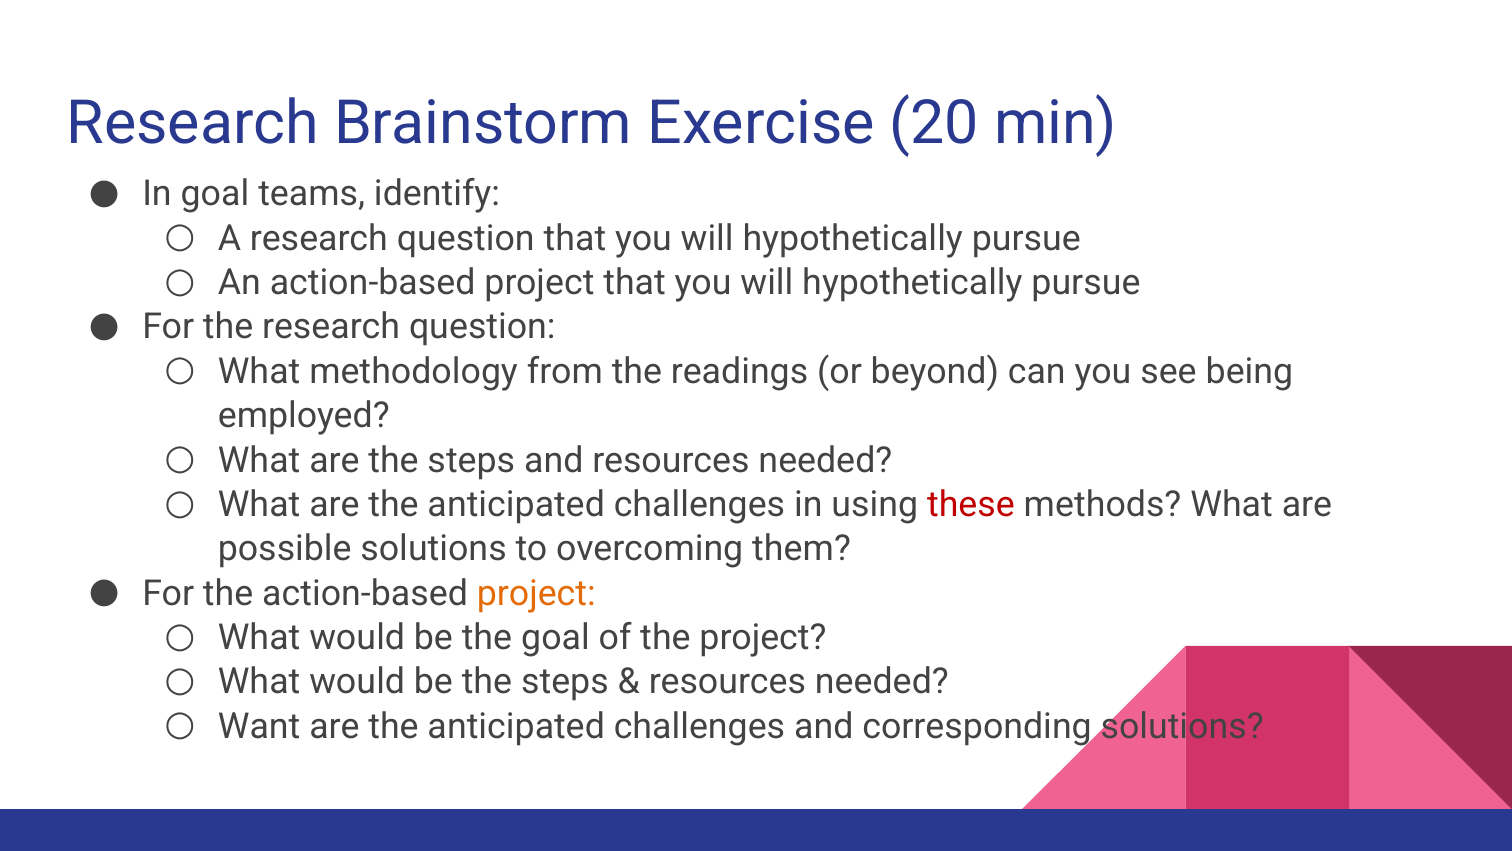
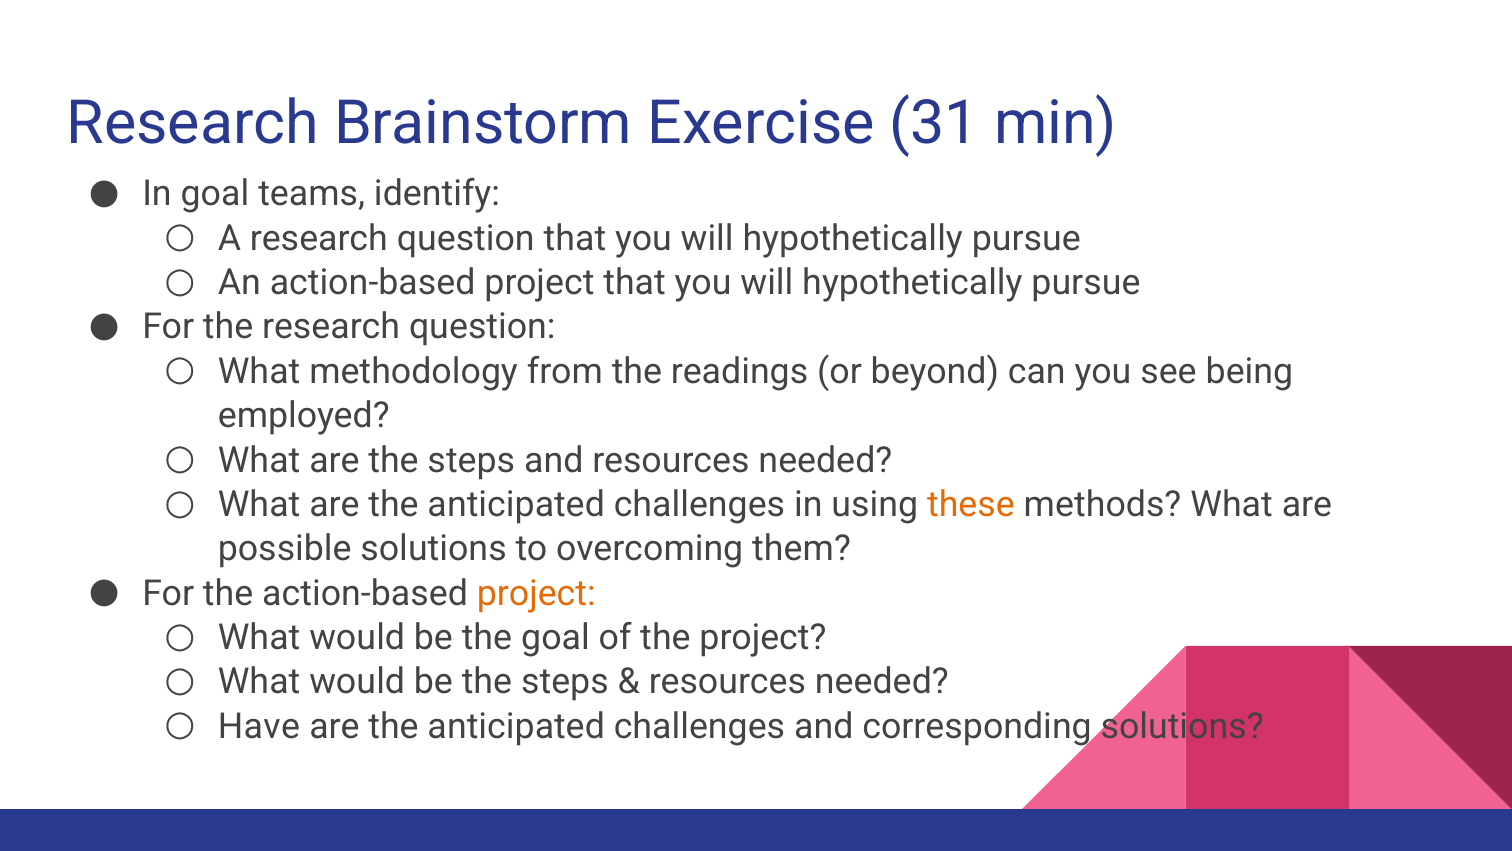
20: 20 -> 31
these colour: red -> orange
Want: Want -> Have
